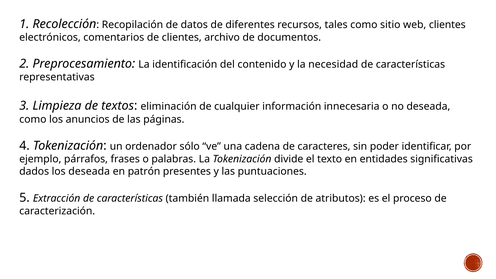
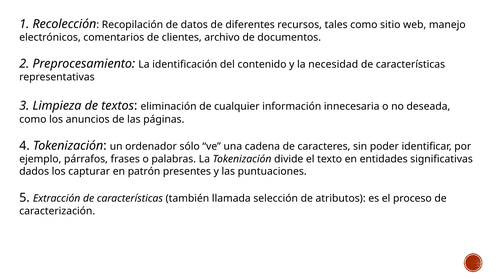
web clientes: clientes -> manejo
los deseada: deseada -> capturar
